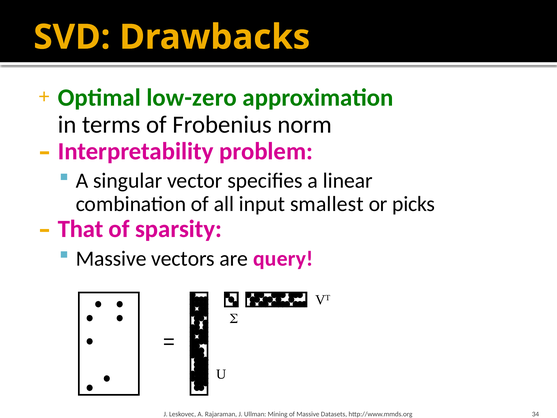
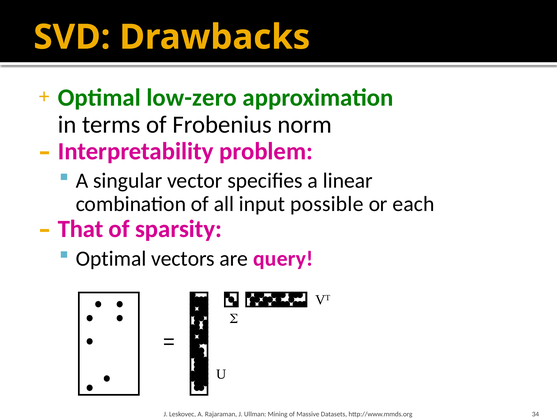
smallest: smallest -> possible
picks: picks -> each
Massive at (111, 258): Massive -> Optimal
